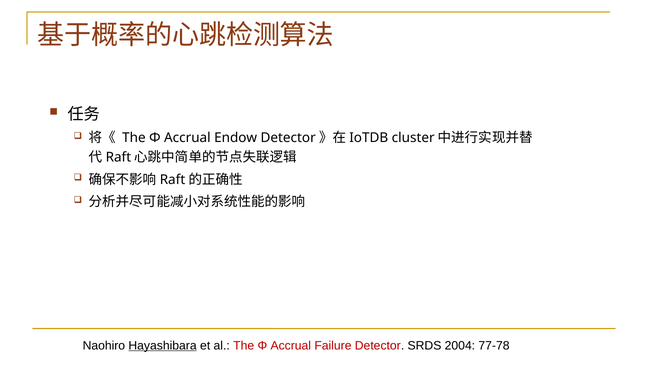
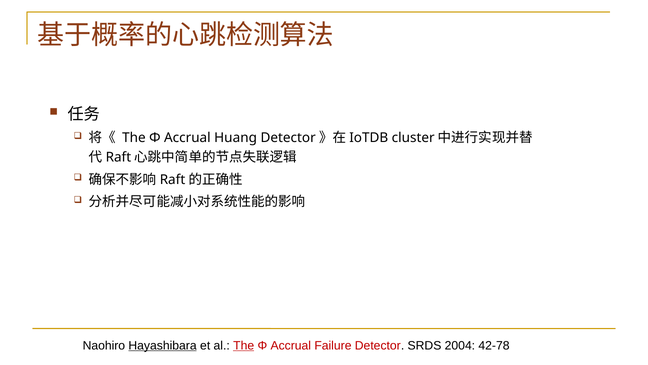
Endow: Endow -> Huang
The at (244, 345) underline: none -> present
77-78: 77-78 -> 42-78
